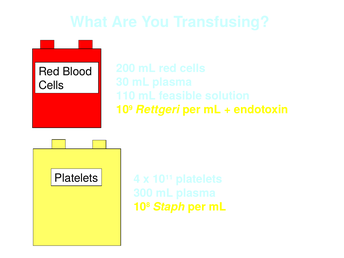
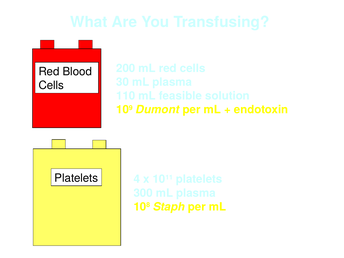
Rettgeri: Rettgeri -> Dumont
